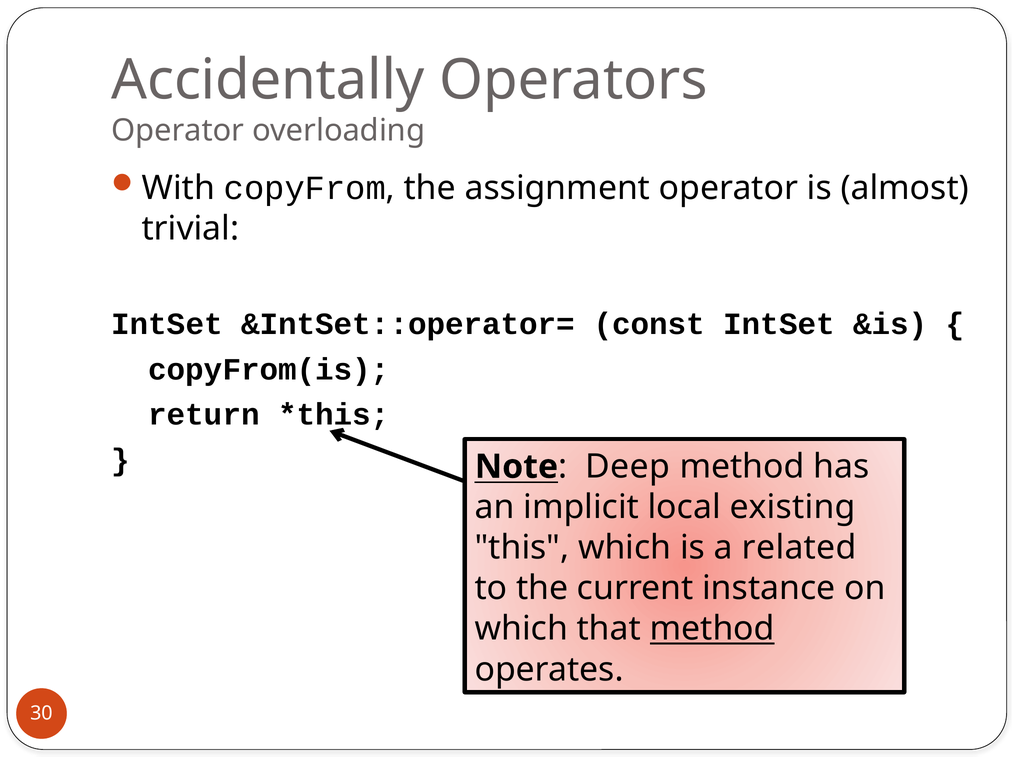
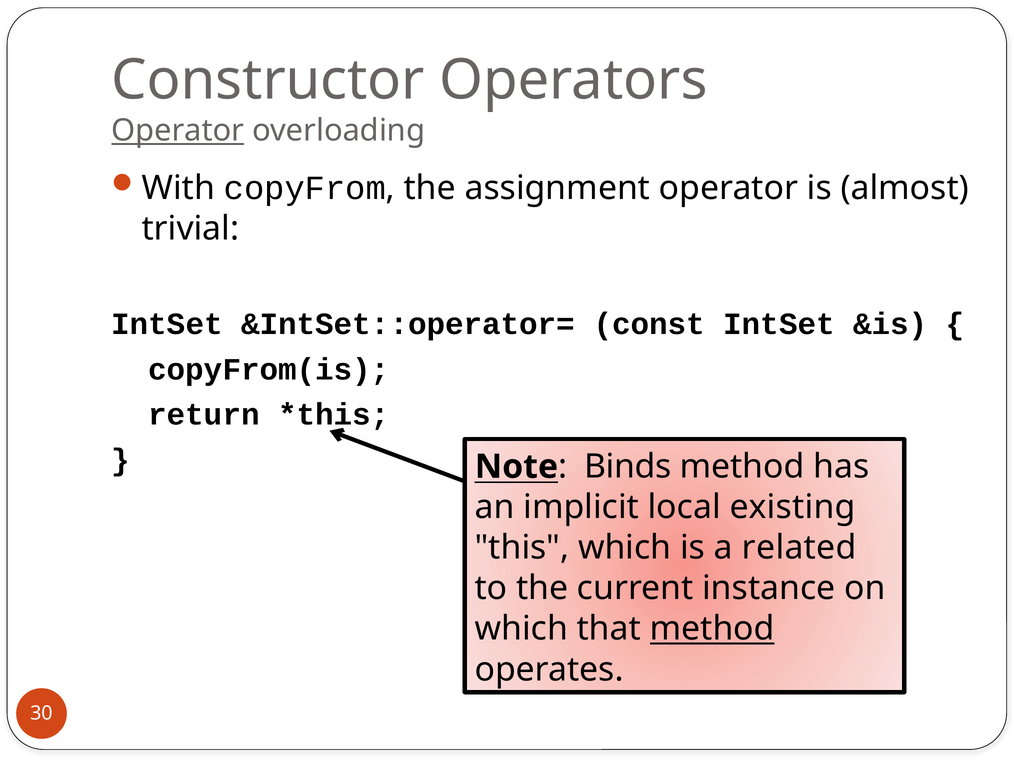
Accidentally: Accidentally -> Constructor
Operator at (178, 131) underline: none -> present
Deep: Deep -> Binds
